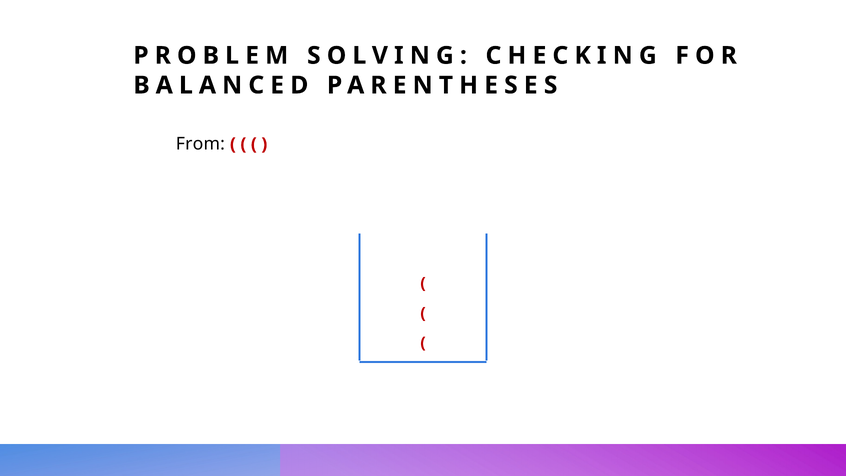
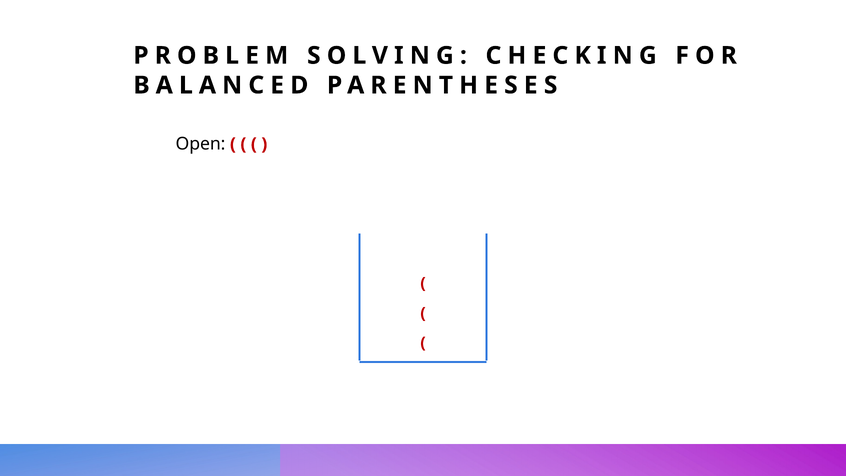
From: From -> Open
